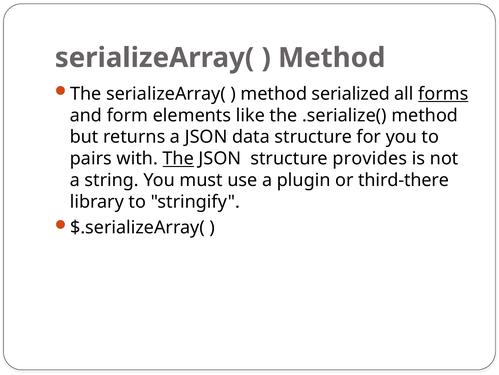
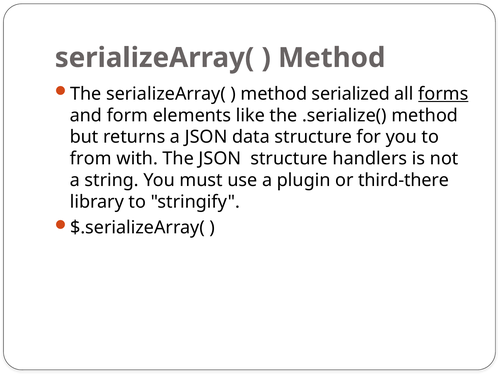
pairs: pairs -> from
The at (178, 158) underline: present -> none
provides: provides -> handlers
